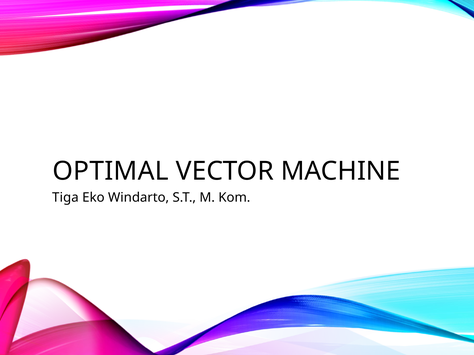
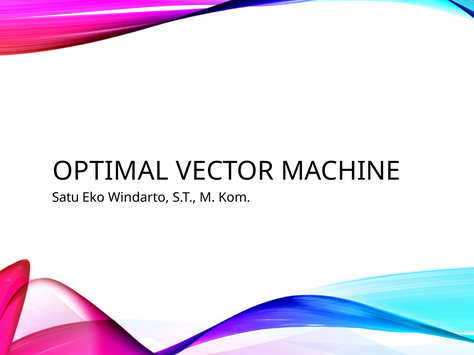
Tiga: Tiga -> Satu
